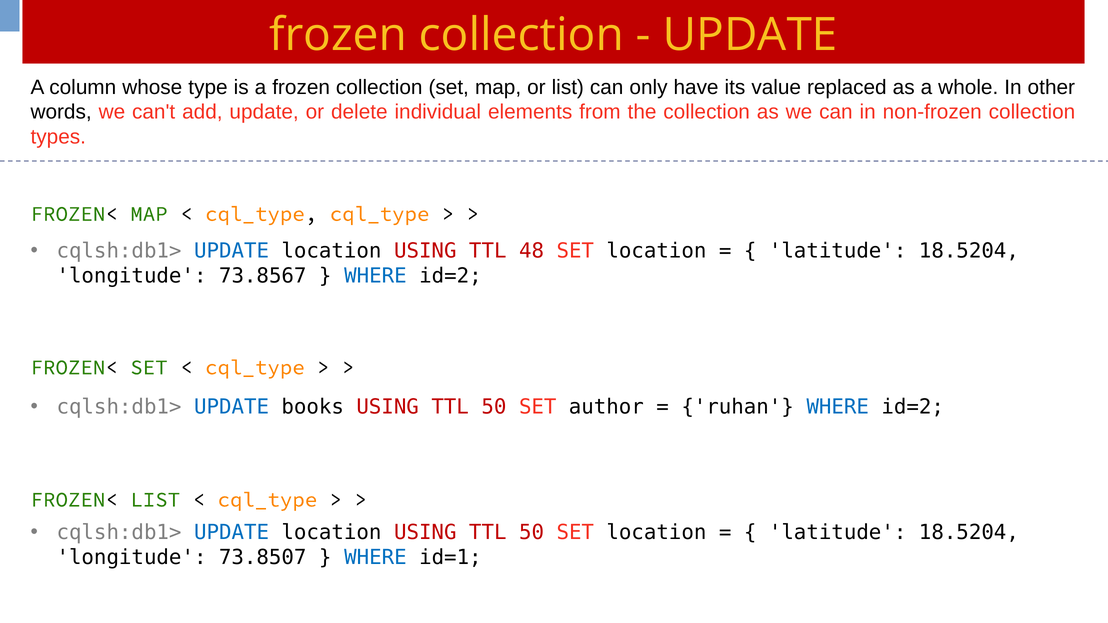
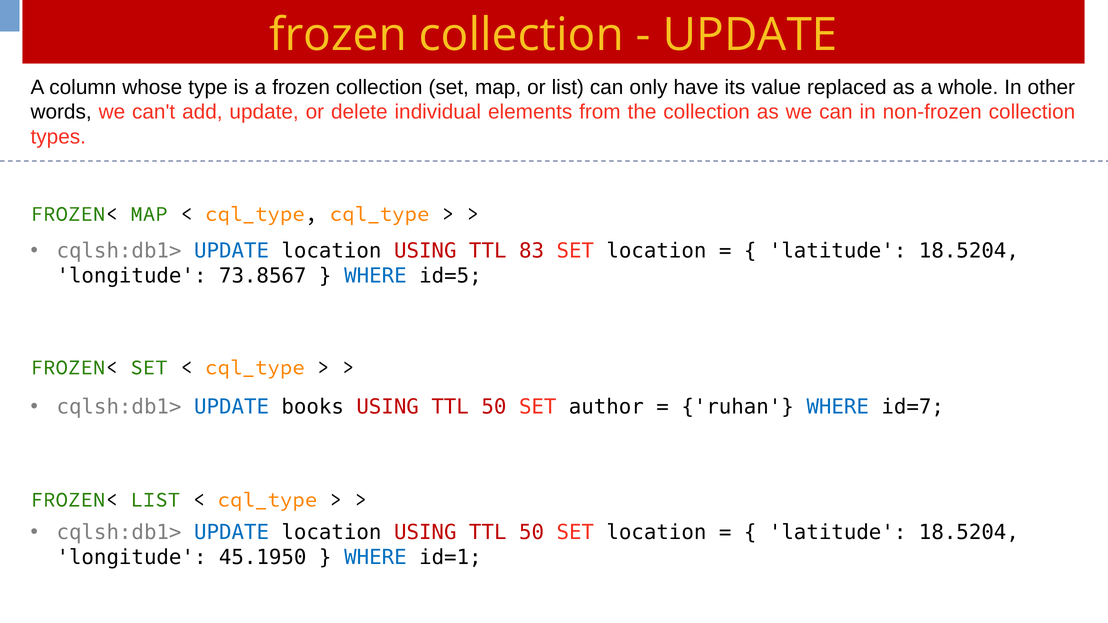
48: 48 -> 83
id=2 at (450, 276): id=2 -> id=5
ruhan WHERE id=2: id=2 -> id=7
73.8507: 73.8507 -> 45.1950
